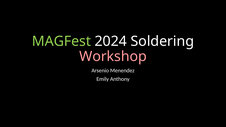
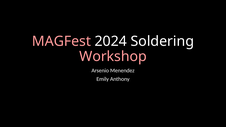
MAGFest colour: light green -> pink
